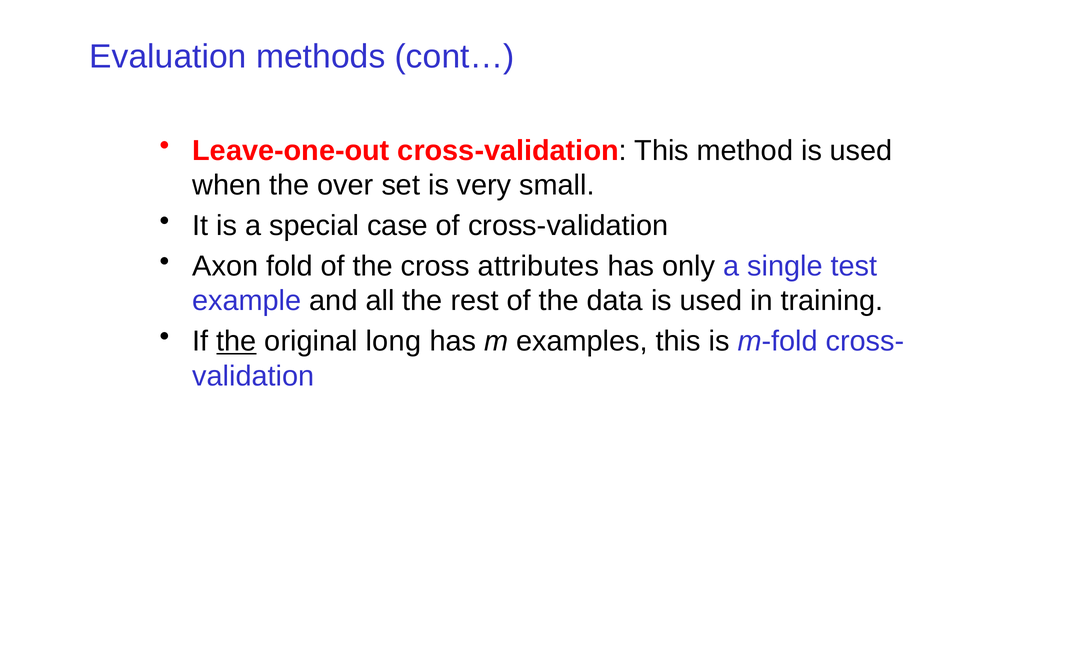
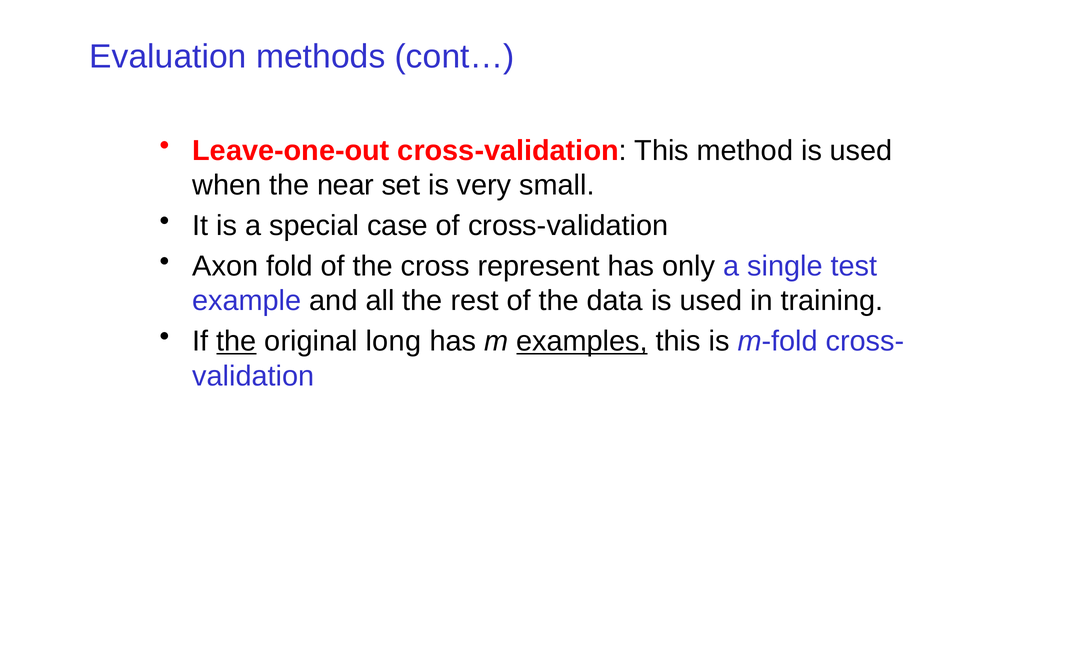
over: over -> near
attributes: attributes -> represent
examples underline: none -> present
